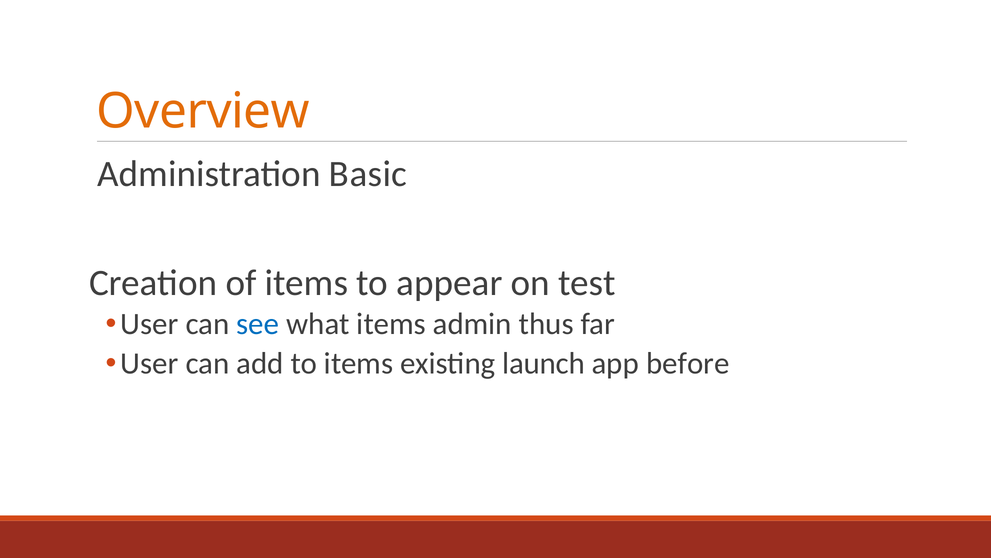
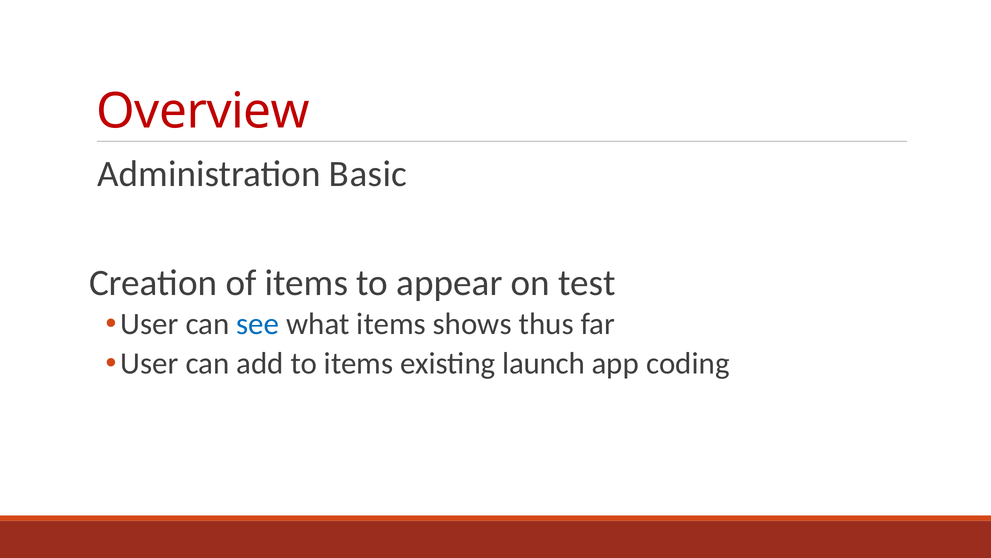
Overview colour: orange -> red
admin: admin -> shows
before: before -> coding
